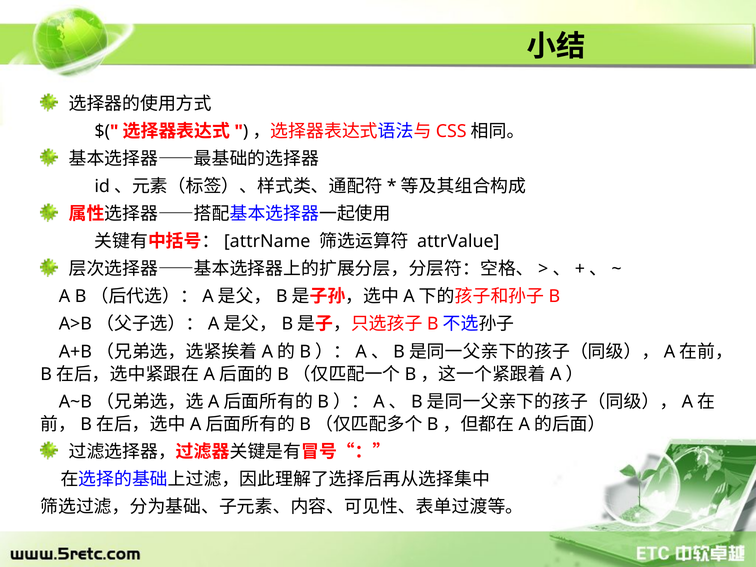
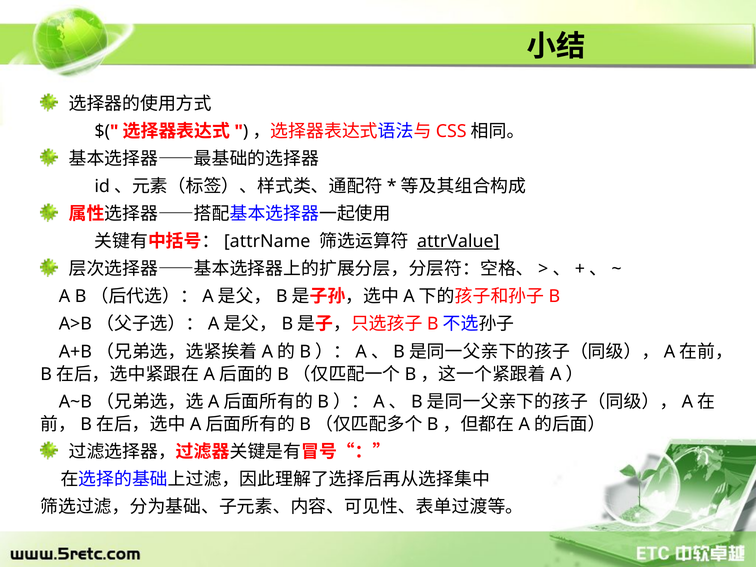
attrValue underline: none -> present
